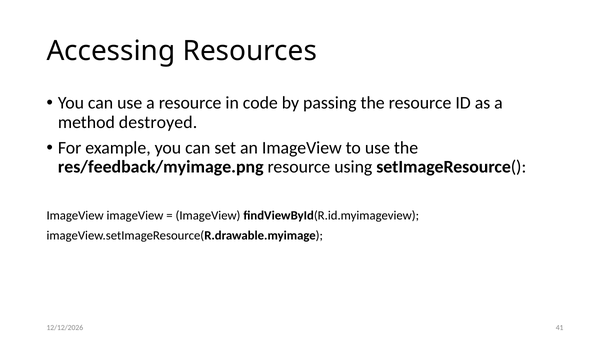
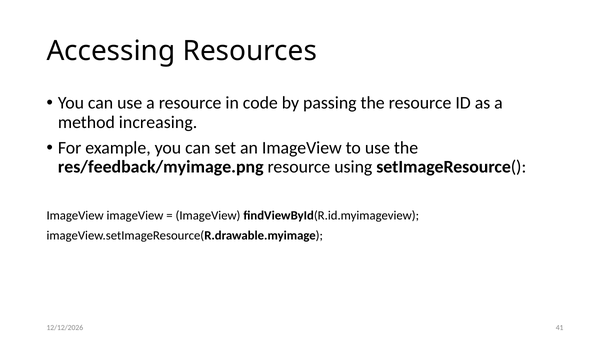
destroyed: destroyed -> increasing
